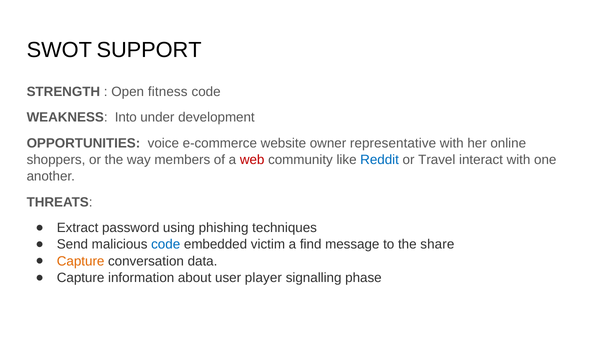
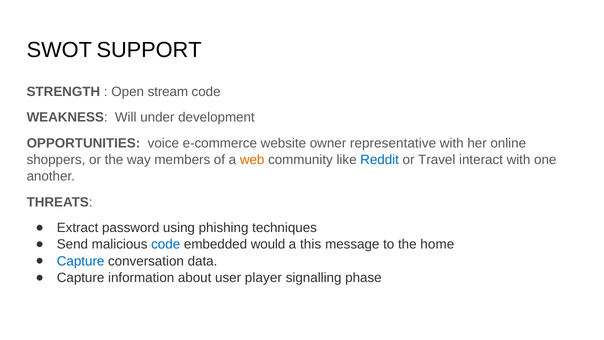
fitness: fitness -> stream
Into: Into -> Will
web colour: red -> orange
victim: victim -> would
find: find -> this
share: share -> home
Capture at (81, 261) colour: orange -> blue
